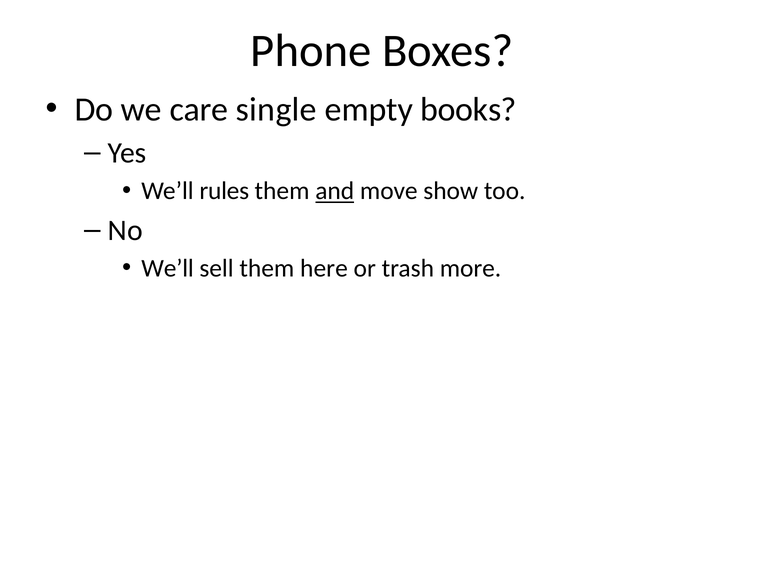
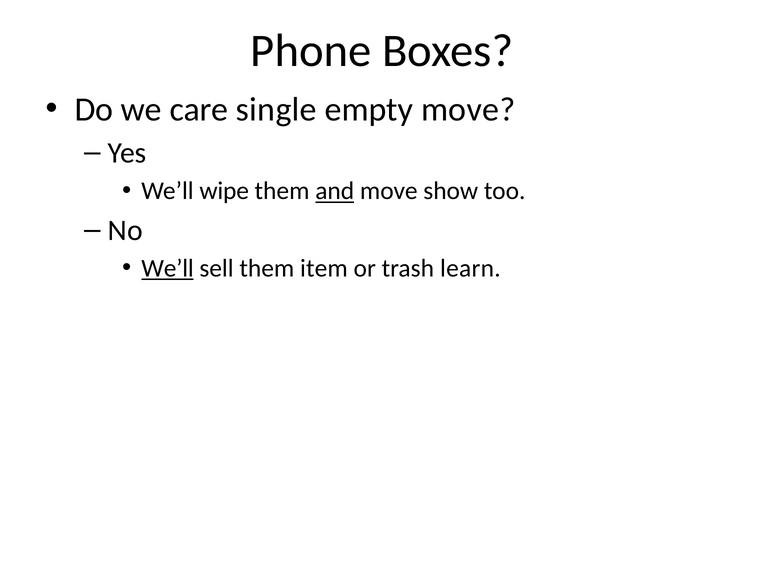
empty books: books -> move
rules: rules -> wipe
We’ll at (168, 268) underline: none -> present
here: here -> item
more: more -> learn
